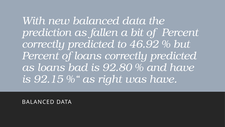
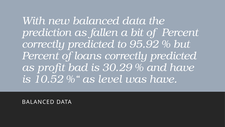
46.92: 46.92 -> 95.92
as loans: loans -> profit
92.80: 92.80 -> 30.29
92.15: 92.15 -> 10.52
right: right -> level
